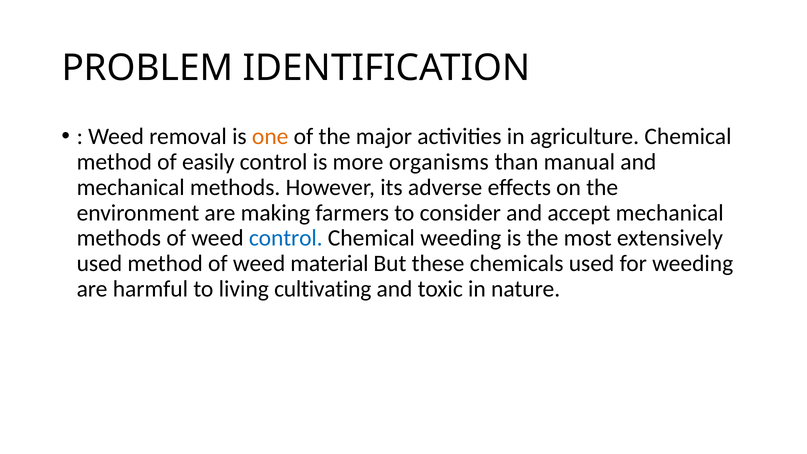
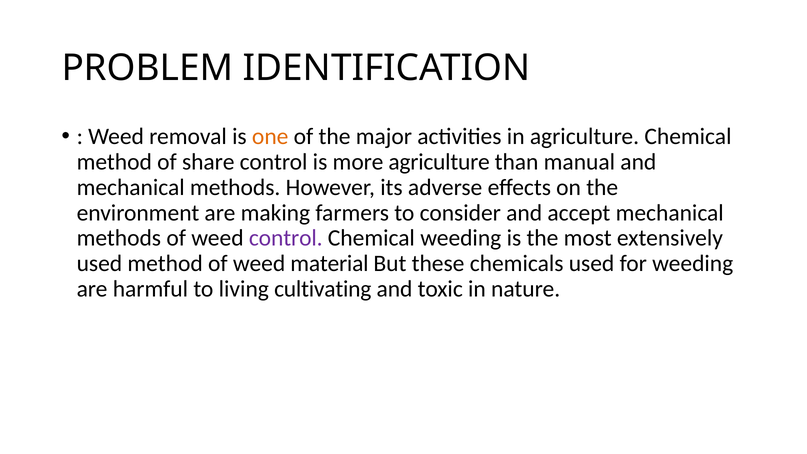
easily: easily -> share
more organisms: organisms -> agriculture
control at (286, 238) colour: blue -> purple
